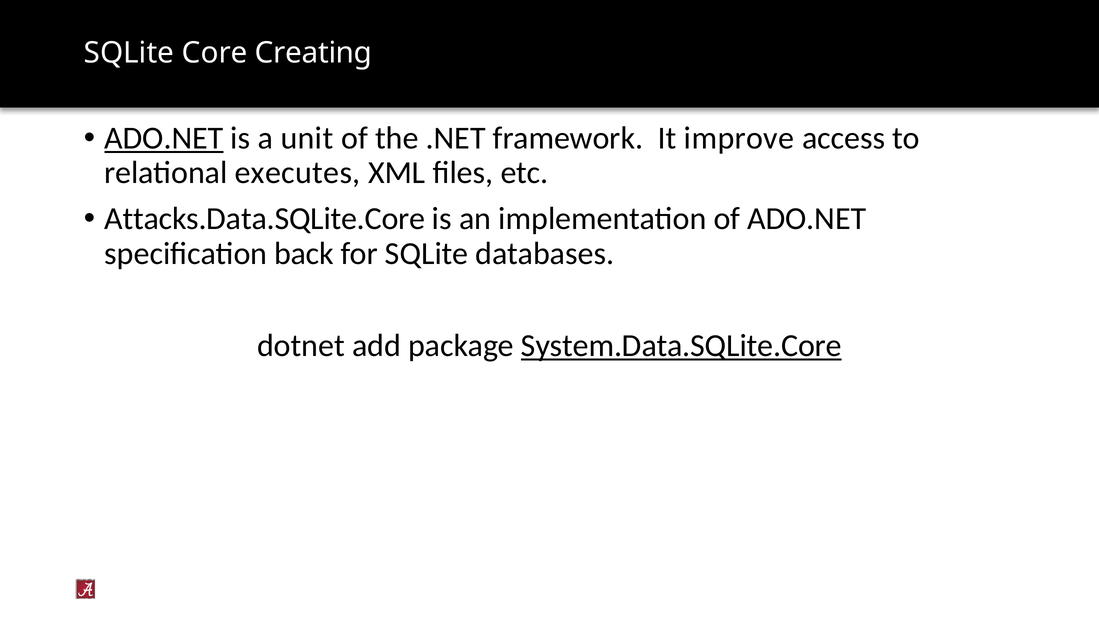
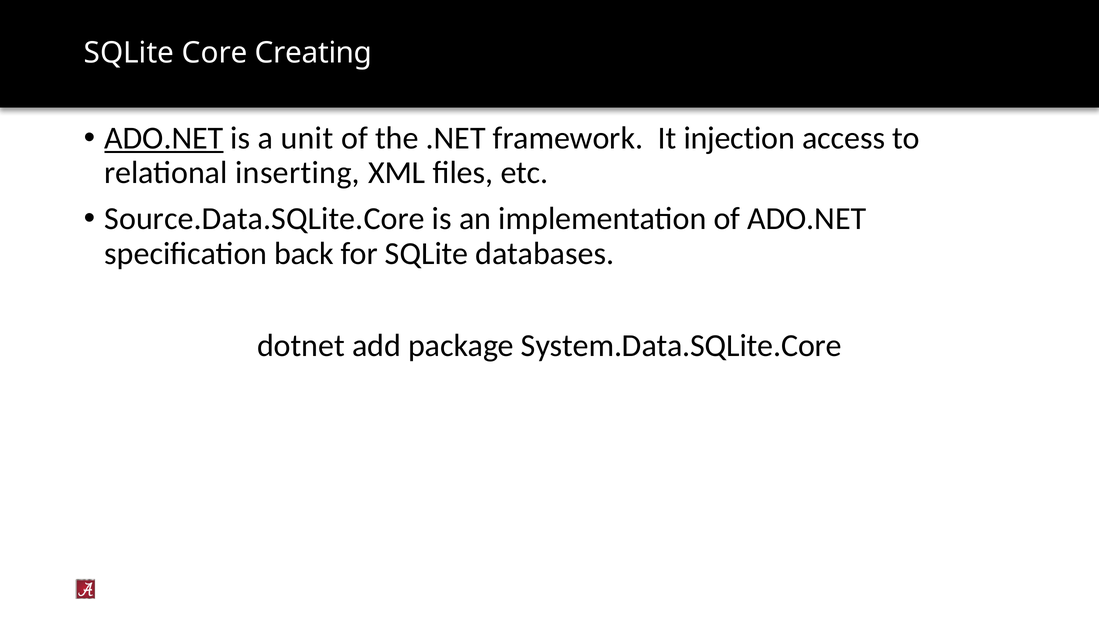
improve: improve -> injection
executes: executes -> inserting
Attacks.Data.SQLite.Core: Attacks.Data.SQLite.Core -> Source.Data.SQLite.Core
System.Data.SQLite.Core underline: present -> none
